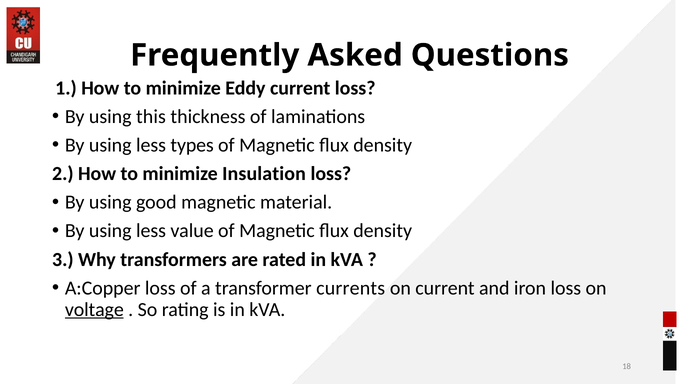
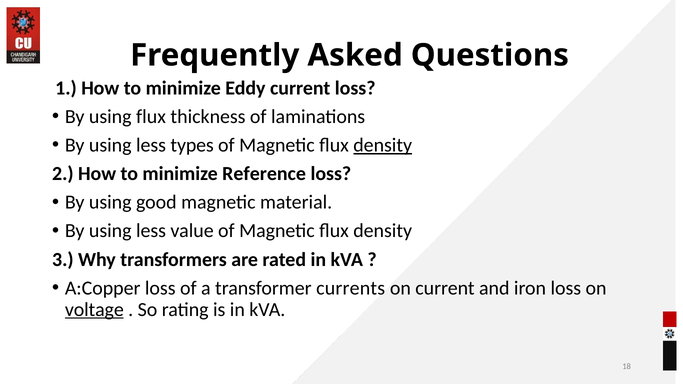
using this: this -> flux
density at (383, 145) underline: none -> present
Insulation: Insulation -> Reference
